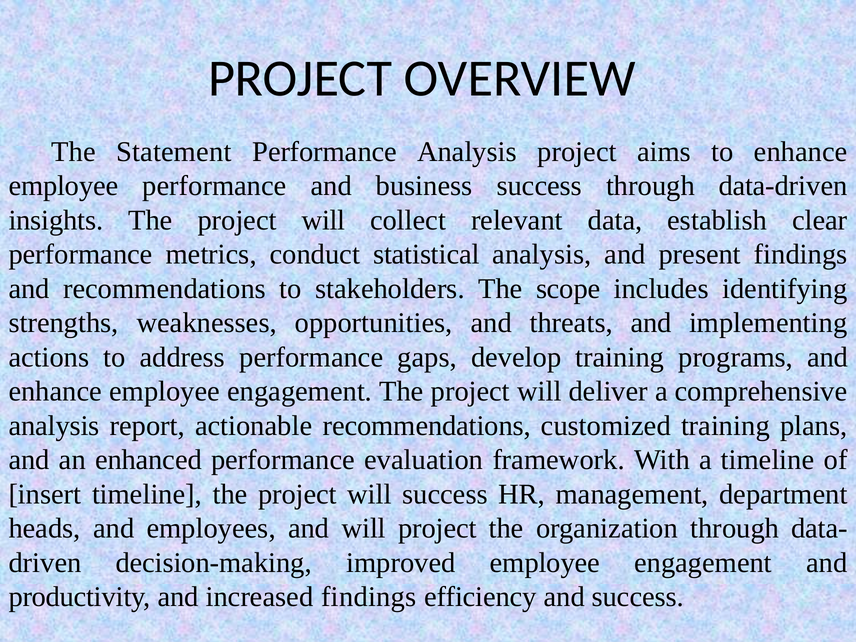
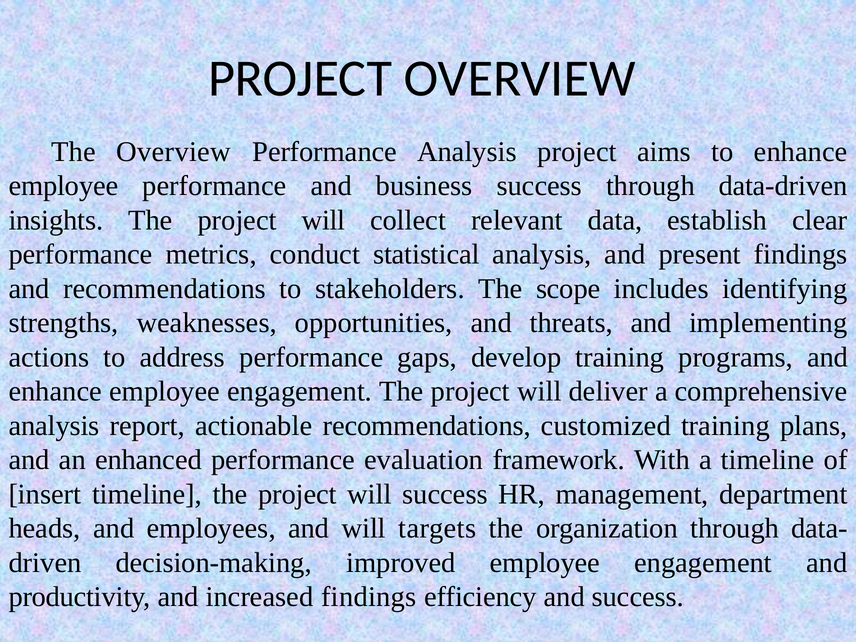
The Statement: Statement -> Overview
will project: project -> targets
